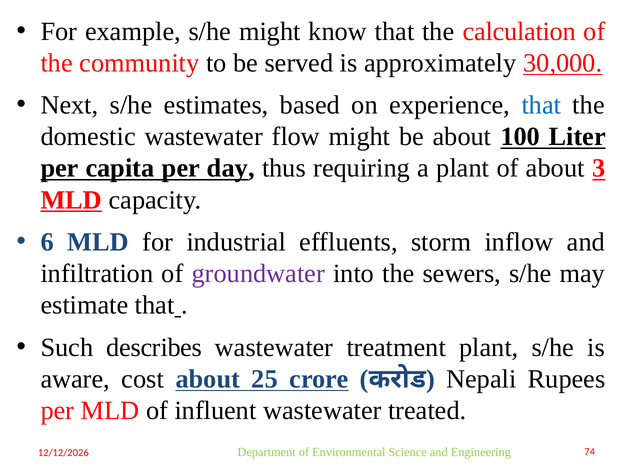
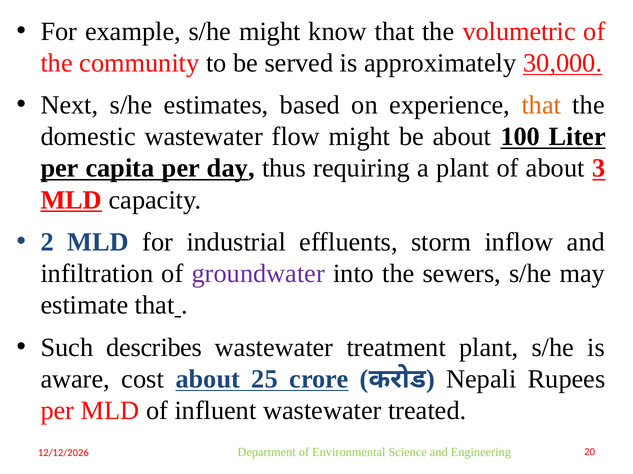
calculation: calculation -> volumetric
that at (541, 105) colour: blue -> orange
6: 6 -> 2
74: 74 -> 20
